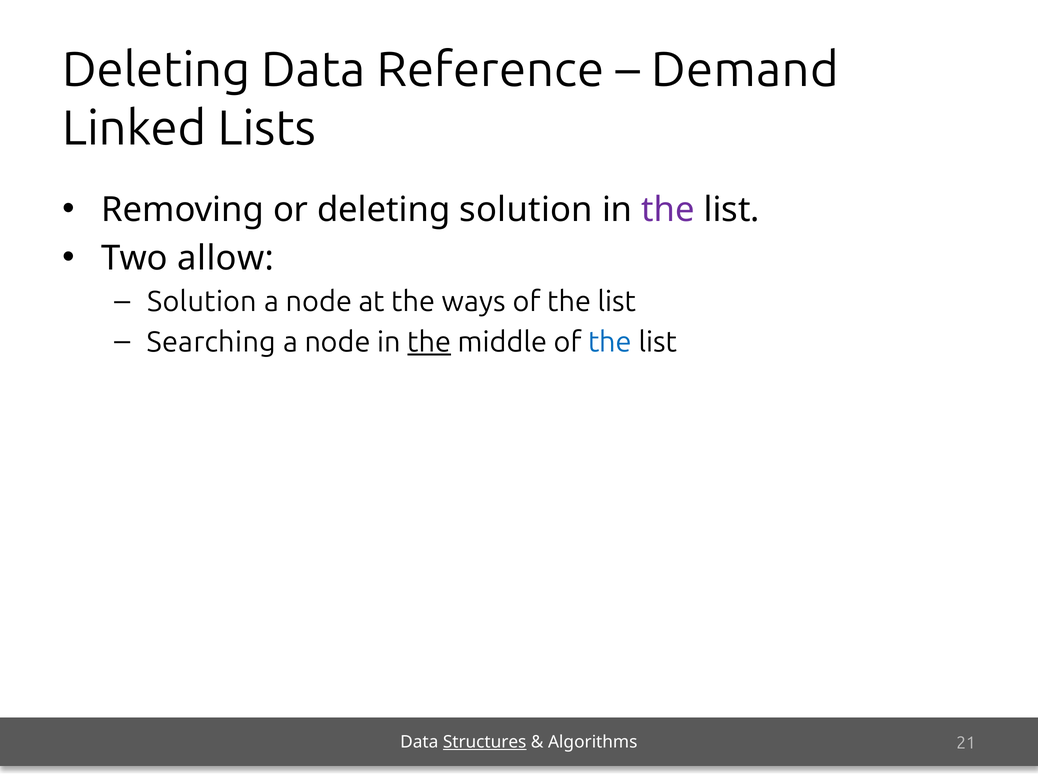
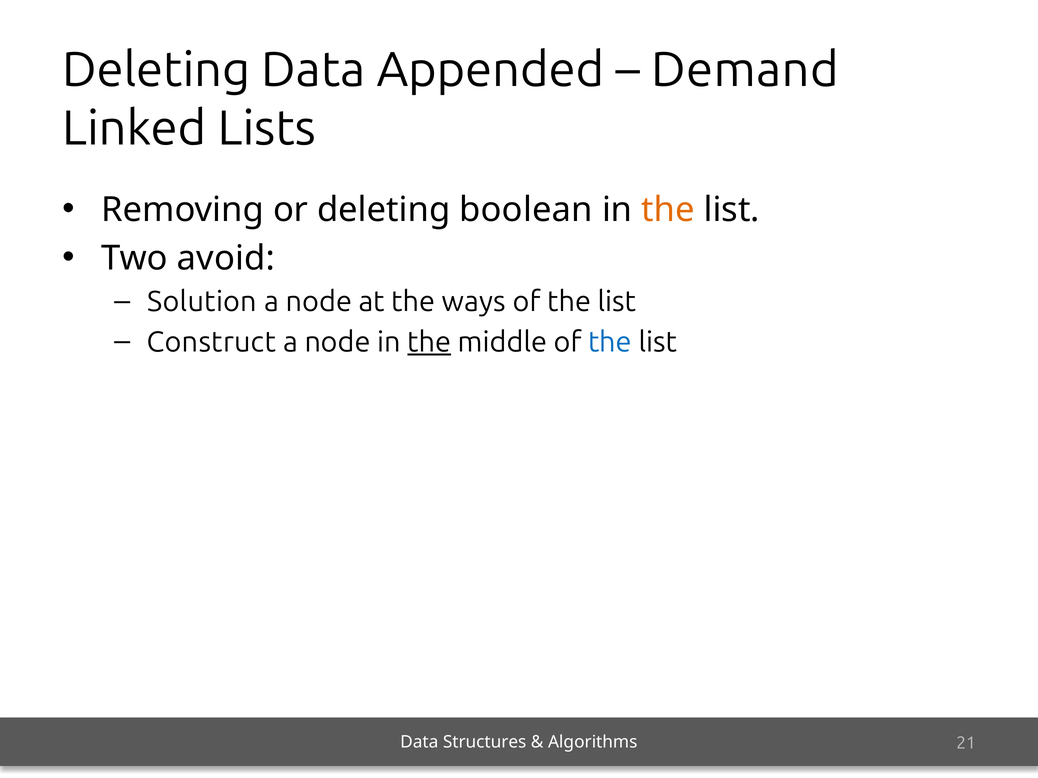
Reference: Reference -> Appended
deleting solution: solution -> boolean
the at (668, 210) colour: purple -> orange
allow: allow -> avoid
Searching: Searching -> Construct
Structures underline: present -> none
